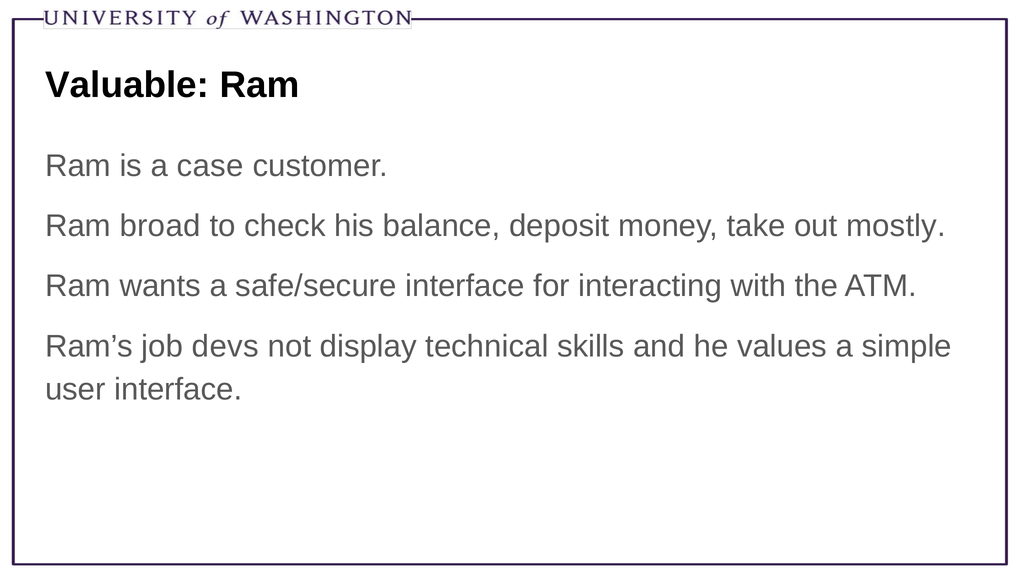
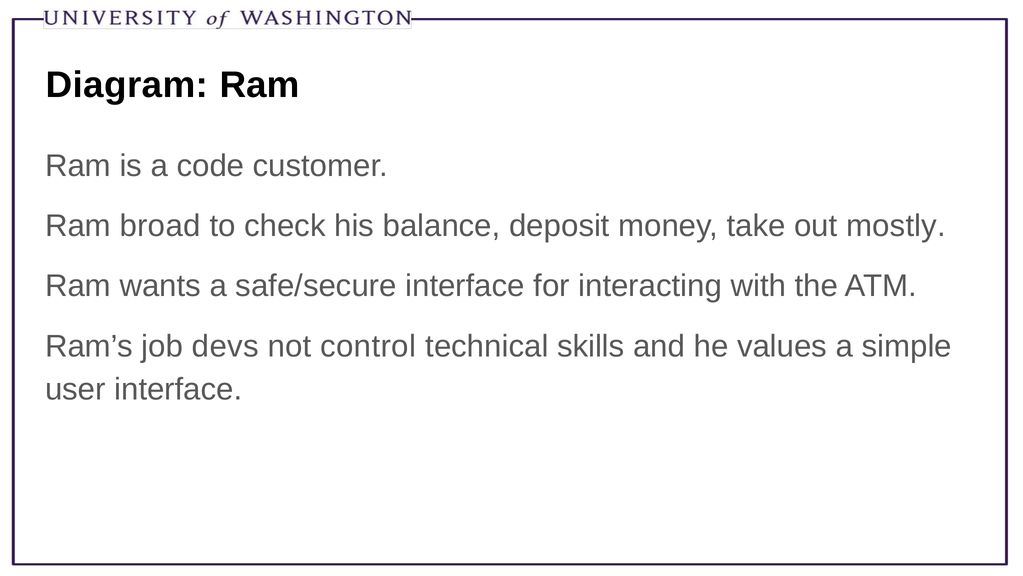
Valuable: Valuable -> Diagram
case: case -> code
display: display -> control
